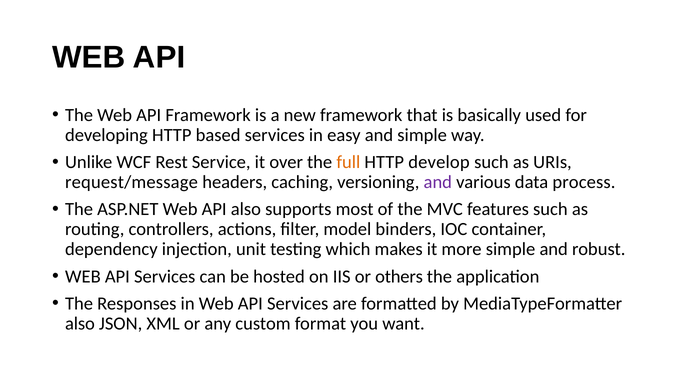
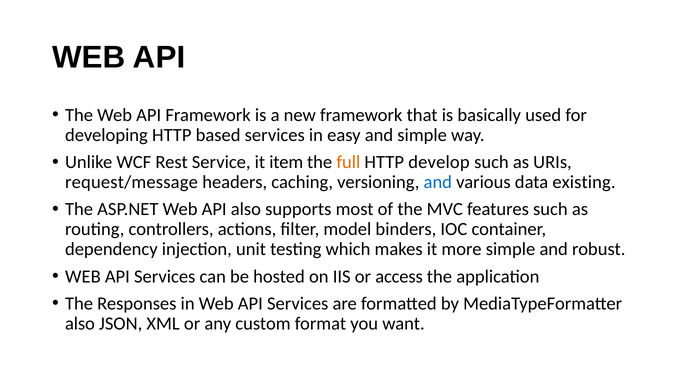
over: over -> item
and at (438, 182) colour: purple -> blue
process: process -> existing
others: others -> access
